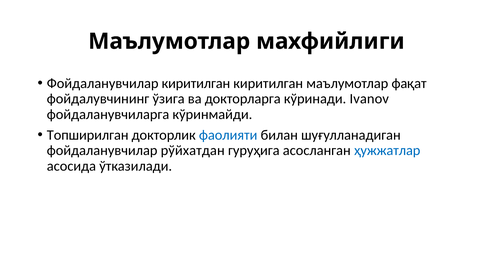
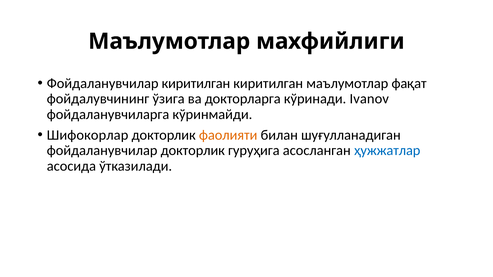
Топширилган: Топширилган -> Шифокорлар
фаолияти colour: blue -> orange
фойдаланувчилар рўйхатдан: рўйхатдан -> докторлик
